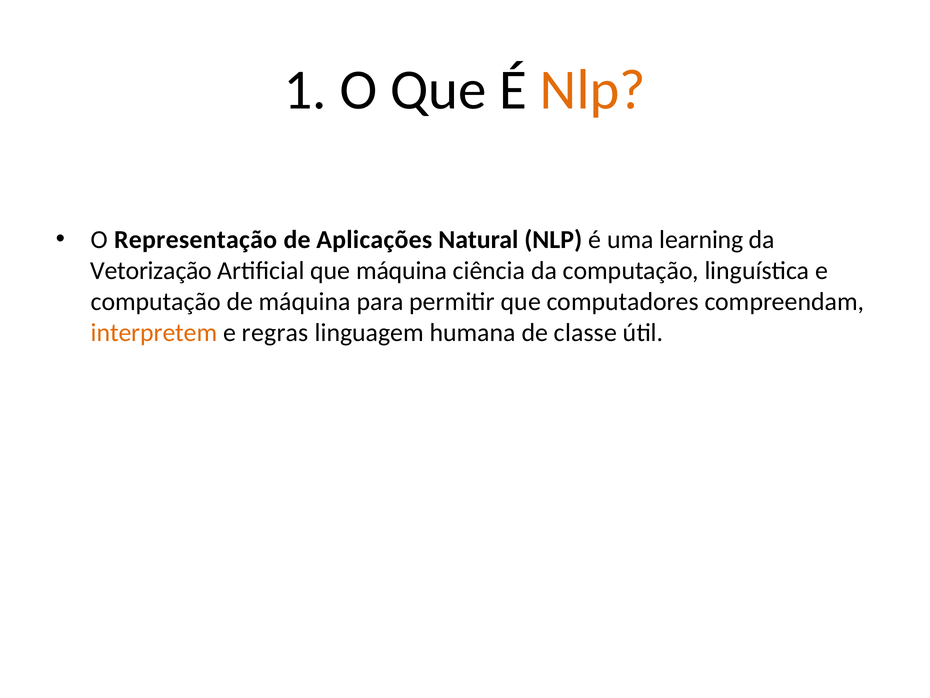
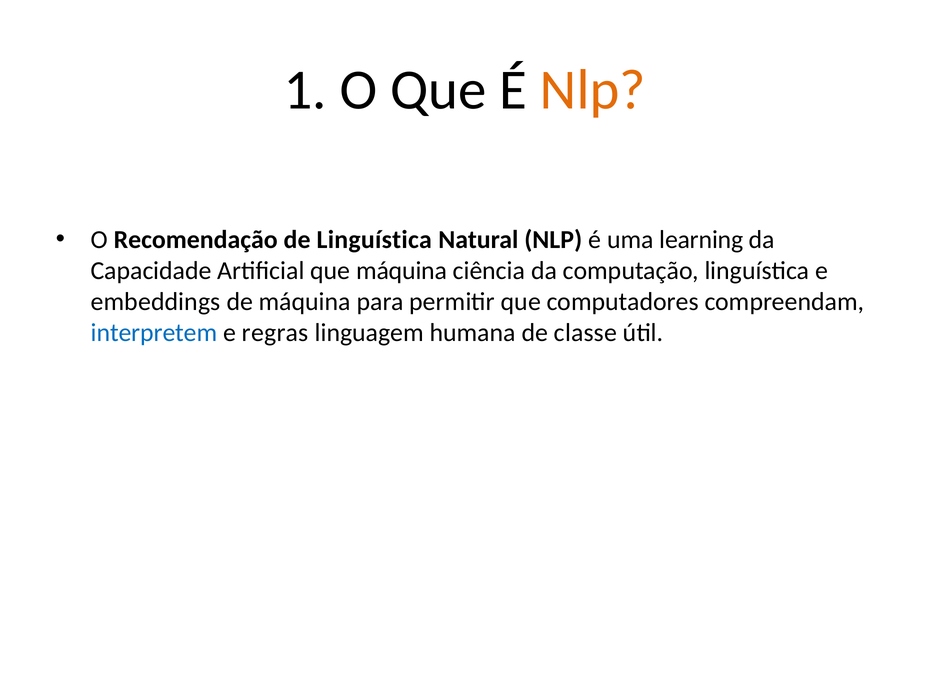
Representação: Representação -> Recomendação
de Aplicações: Aplicações -> Linguística
Vetorização: Vetorização -> Capacidade
computação at (156, 302): computação -> embeddings
interpretem colour: orange -> blue
